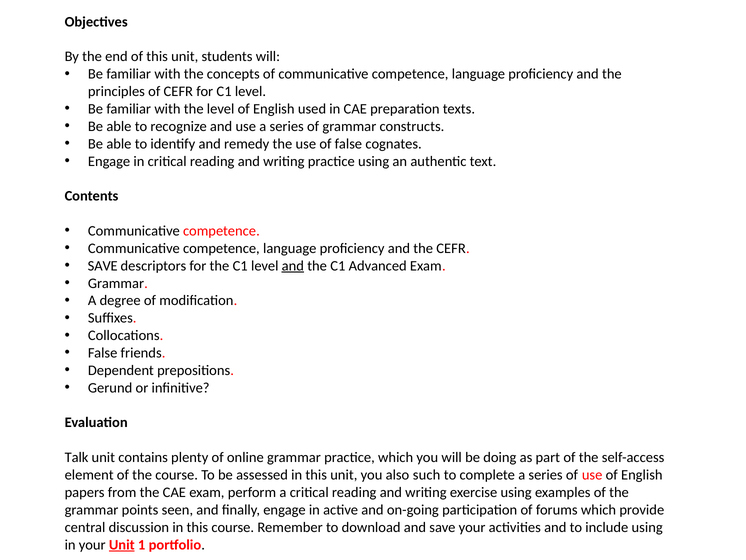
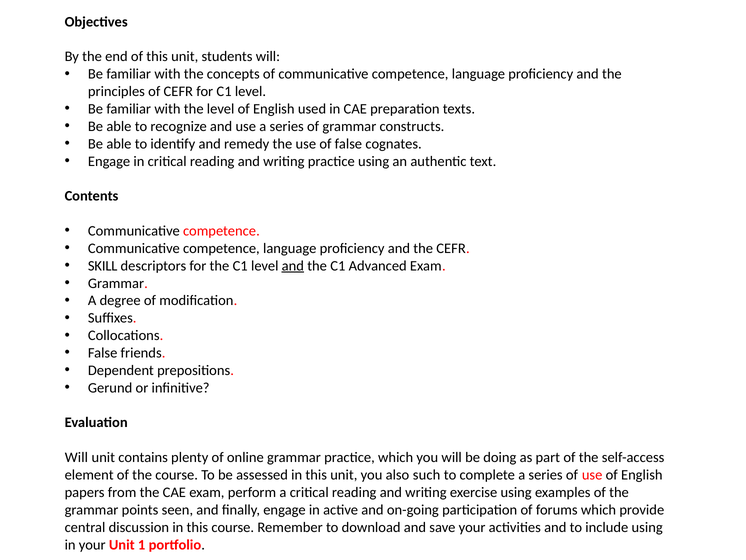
SAVE at (103, 266): SAVE -> SKILL
Talk at (77, 457): Talk -> Will
Unit at (122, 544) underline: present -> none
